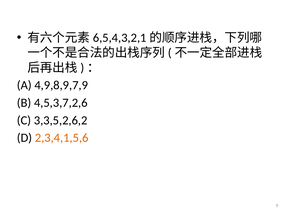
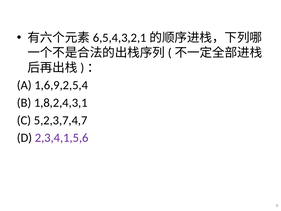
4,9,8,9,7,9: 4,9,8,9,7,9 -> 1,6,9,2,5,4
4,5,3,7,2,6: 4,5,3,7,2,6 -> 1,8,2,4,3,1
3,3,5,2,6,2: 3,3,5,2,6,2 -> 5,2,3,7,4,7
2,3,4,1,5,6 colour: orange -> purple
